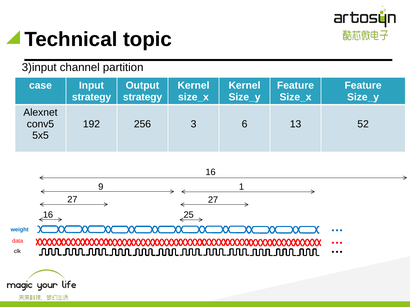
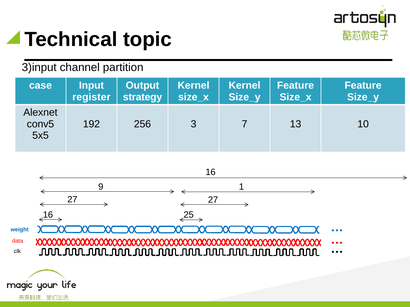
strategy at (92, 97): strategy -> register
6: 6 -> 7
52: 52 -> 10
